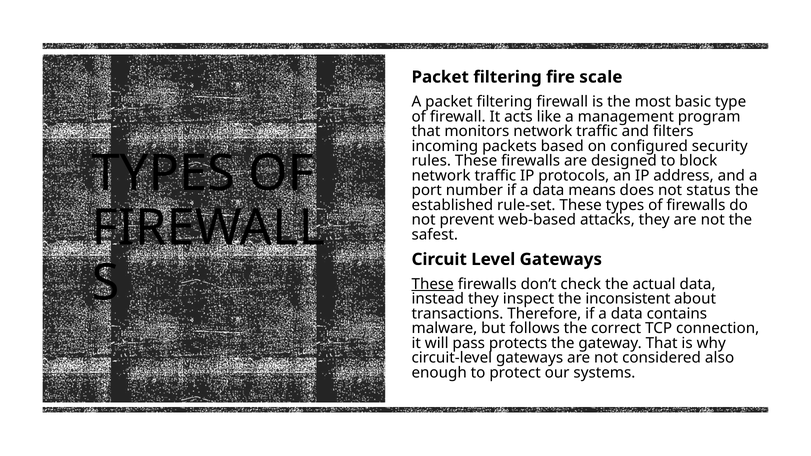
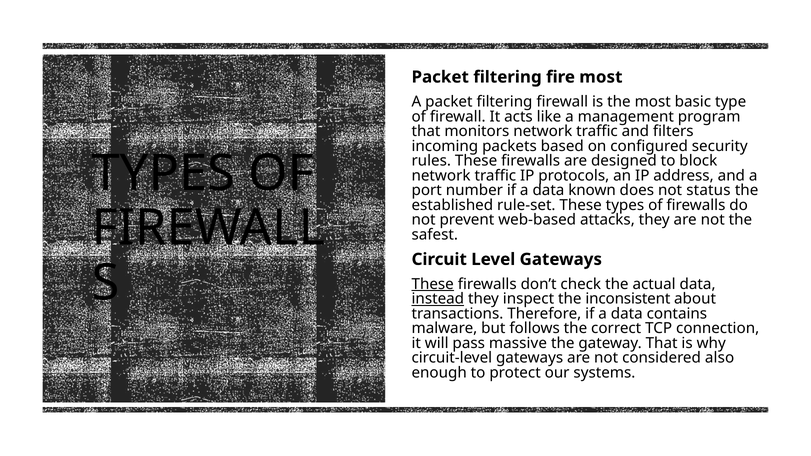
fire scale: scale -> most
means: means -> known
instead underline: none -> present
protects: protects -> massive
